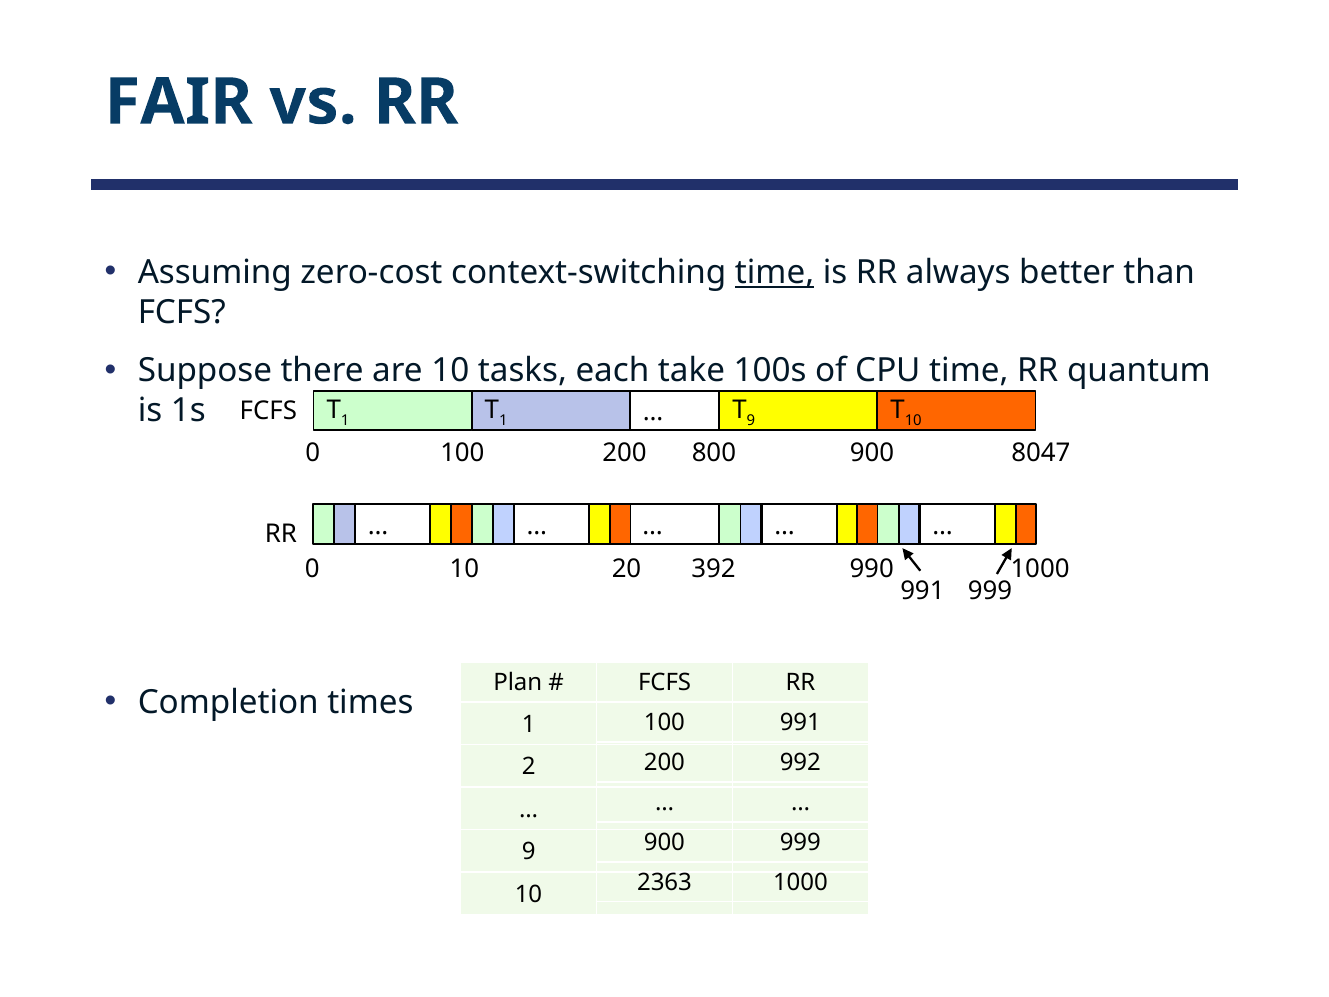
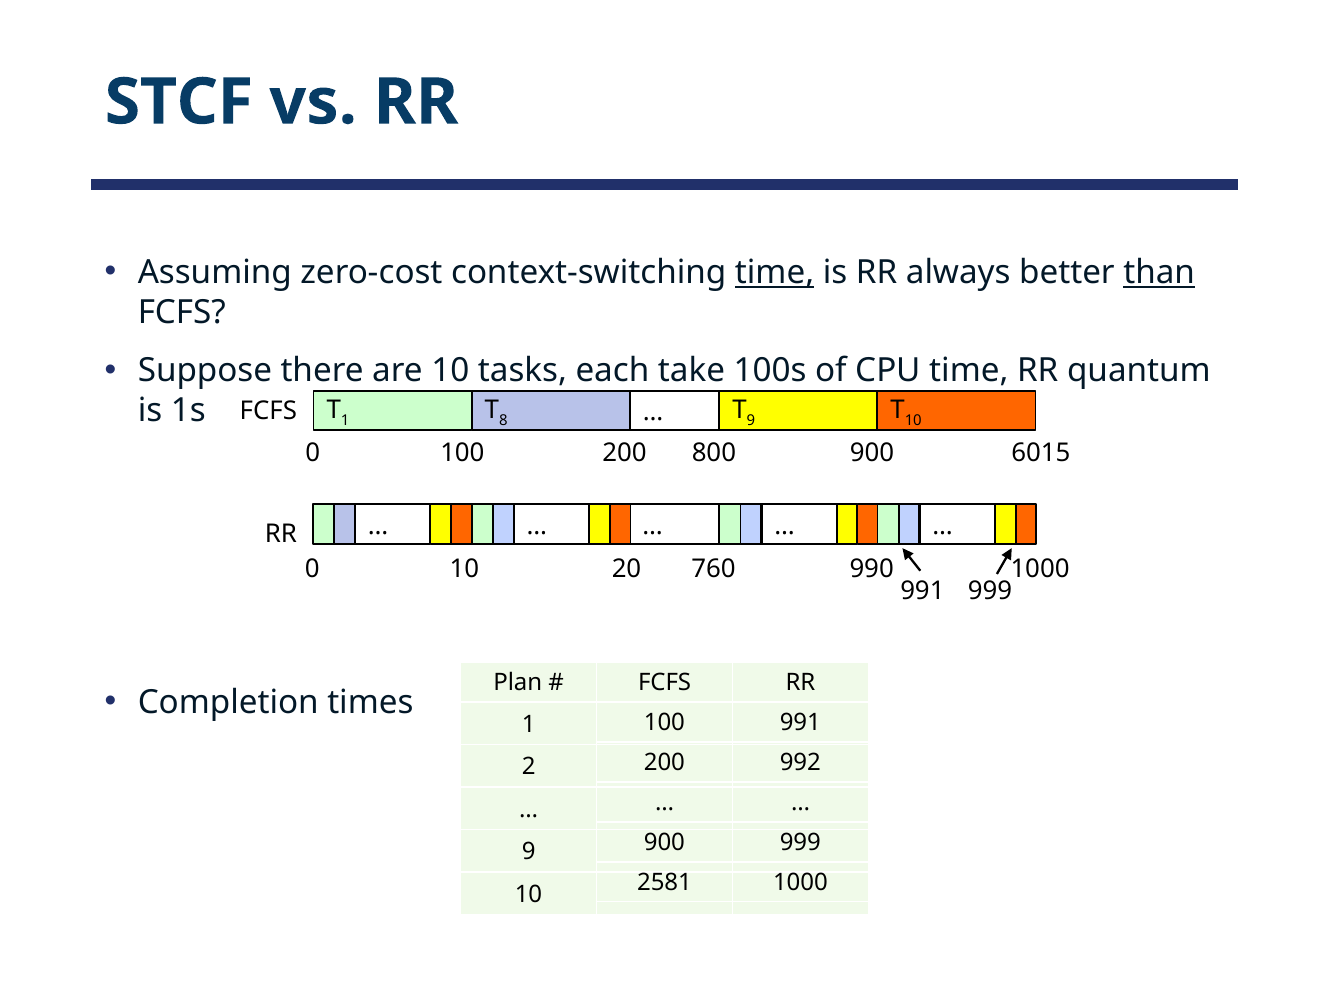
FAIR: FAIR -> STCF
than underline: none -> present
1 at (503, 420): 1 -> 8
8047: 8047 -> 6015
392: 392 -> 760
2363: 2363 -> 2581
